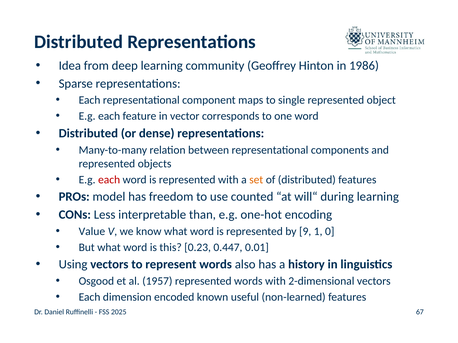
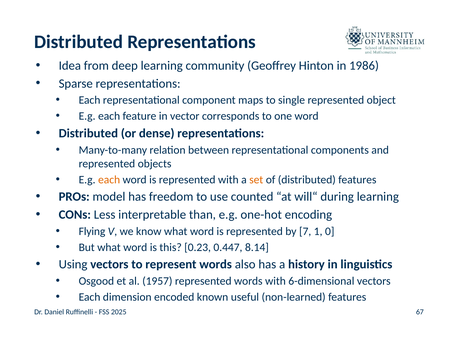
each at (109, 180) colour: red -> orange
Value: Value -> Flying
9: 9 -> 7
0.01: 0.01 -> 8.14
2-dimensional: 2-dimensional -> 6-dimensional
